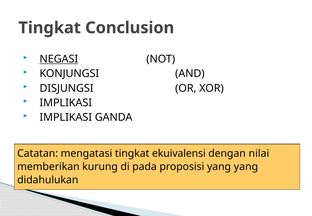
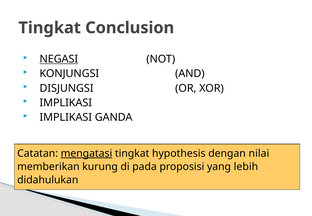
mengatasi underline: none -> present
ekuivalensi: ekuivalensi -> hypothesis
yang yang: yang -> lebih
